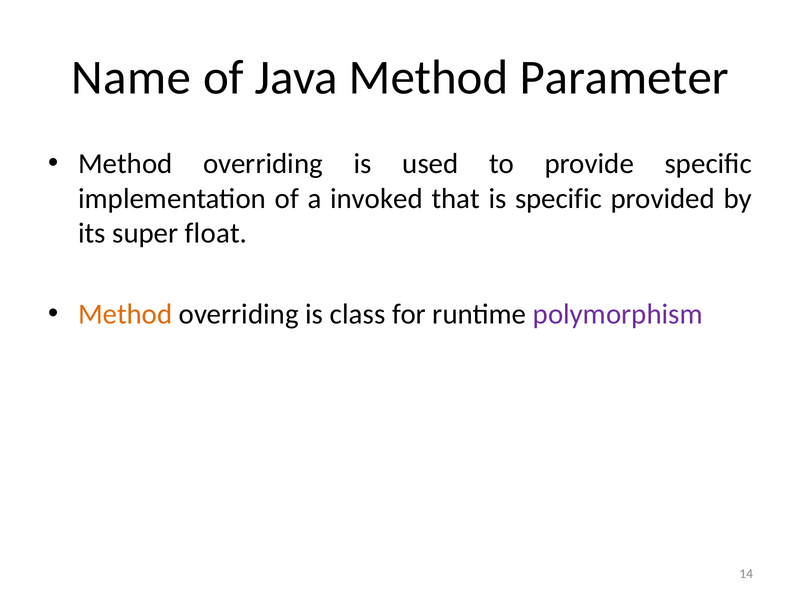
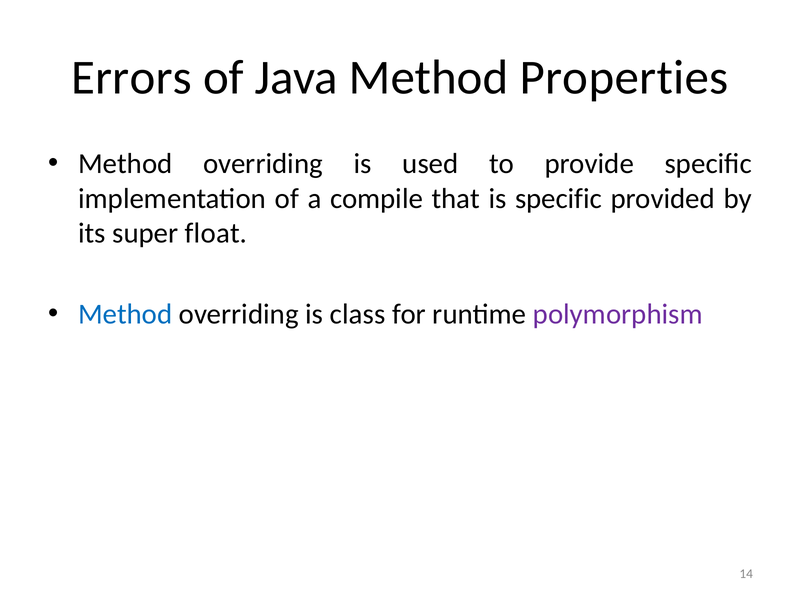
Name: Name -> Errors
Parameter: Parameter -> Properties
invoked: invoked -> compile
Method at (125, 314) colour: orange -> blue
